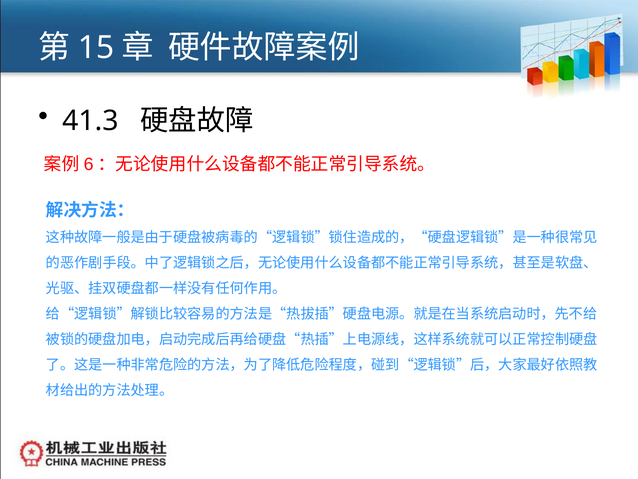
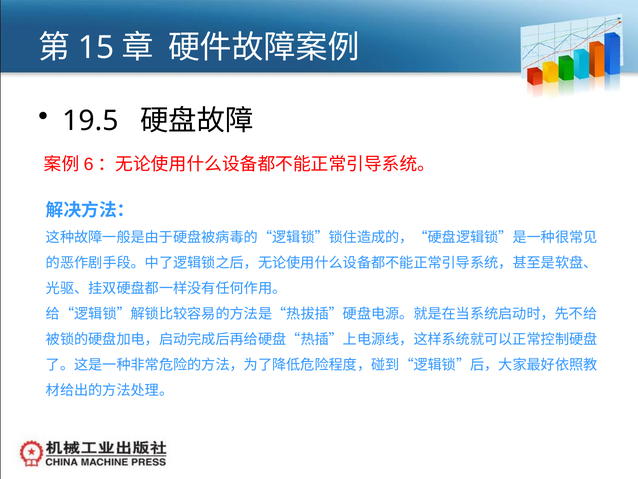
41.3: 41.3 -> 19.5
